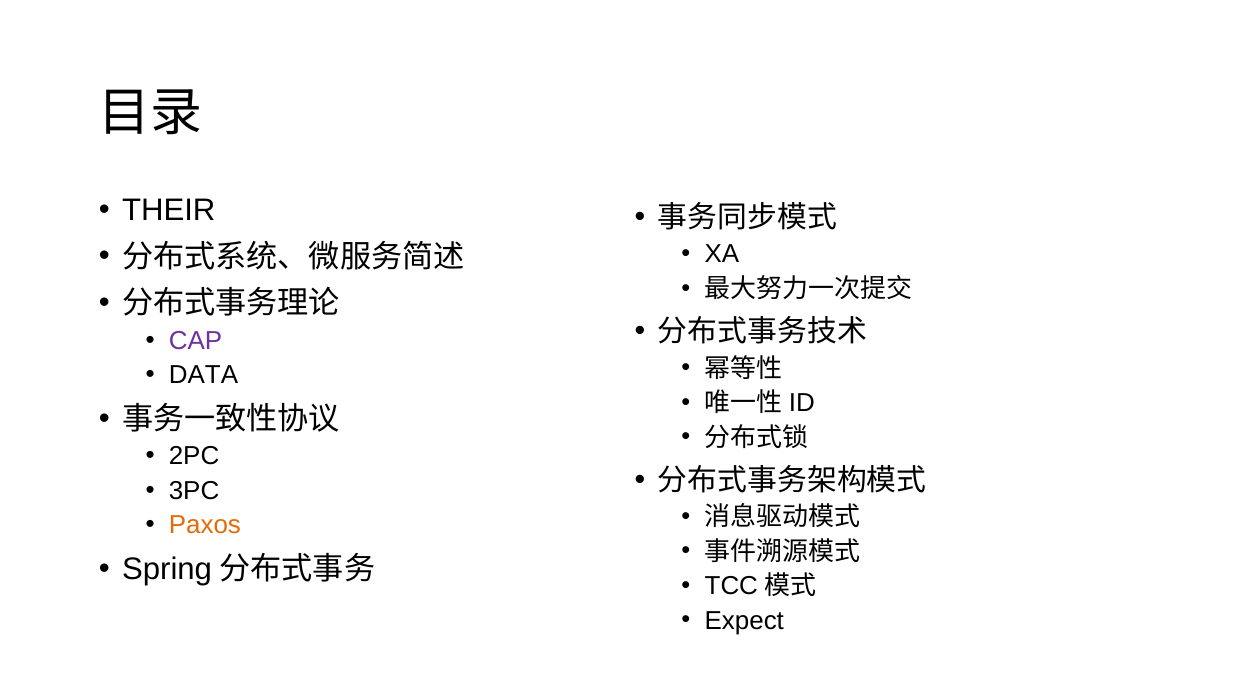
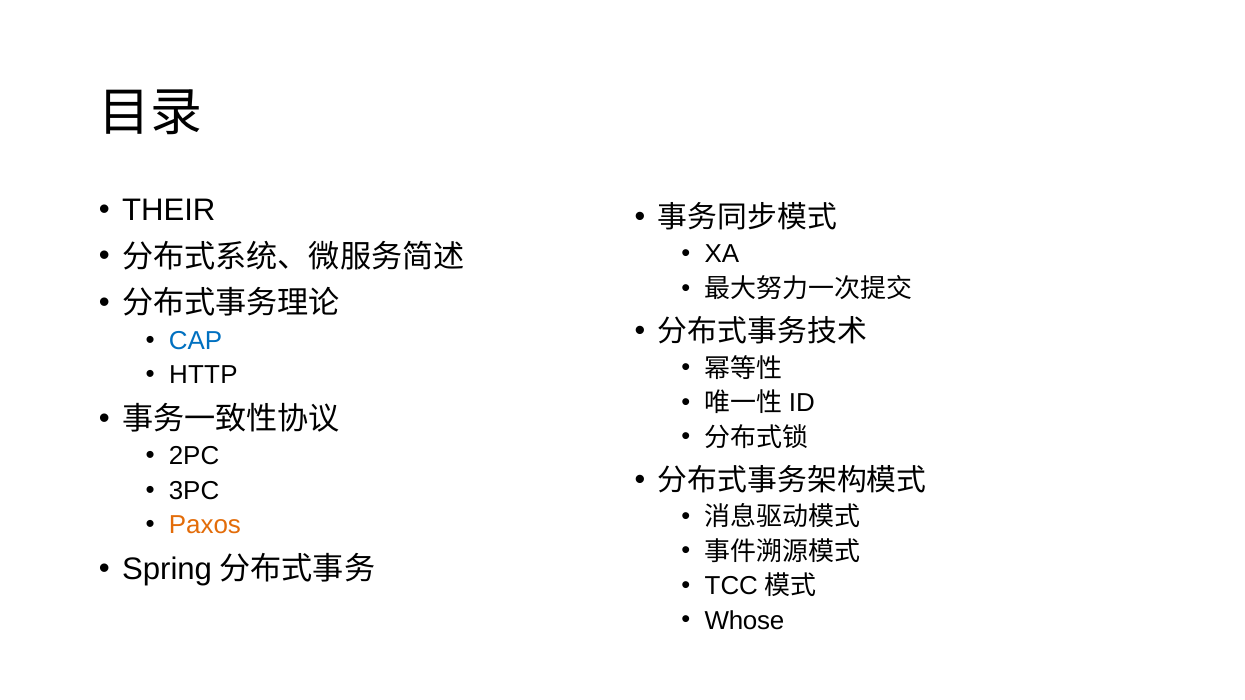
CAP colour: purple -> blue
DATA: DATA -> HTTP
Expect: Expect -> Whose
